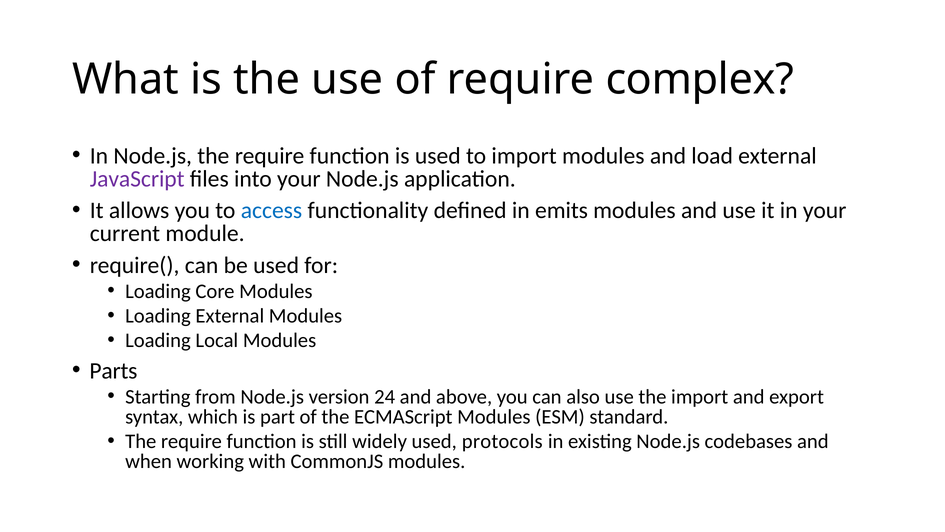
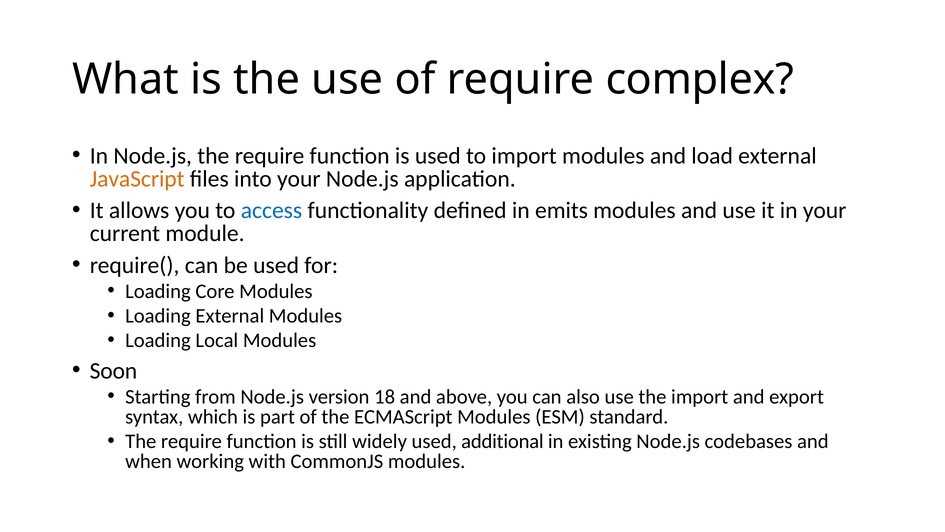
JavaScript colour: purple -> orange
Parts: Parts -> Soon
24: 24 -> 18
protocols: protocols -> additional
